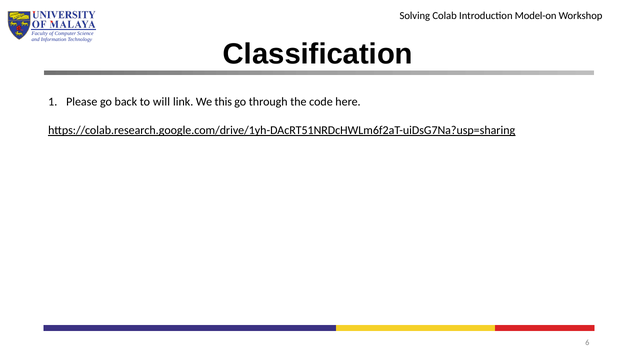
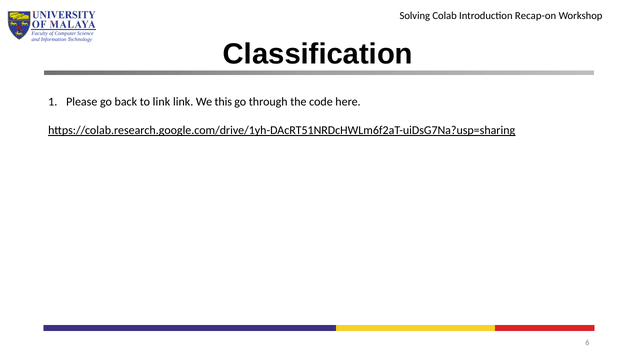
Model-on: Model-on -> Recap-on
to will: will -> link
